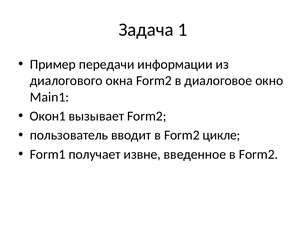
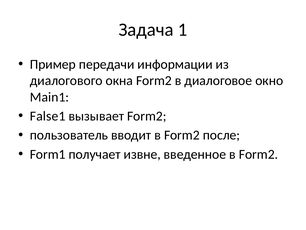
Окон1: Окон1 -> False1
цикле: цикле -> после
